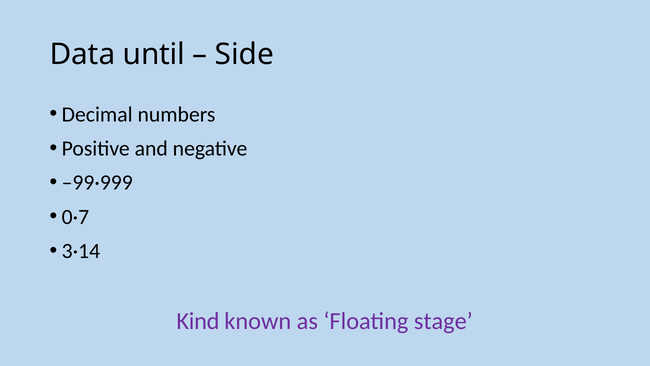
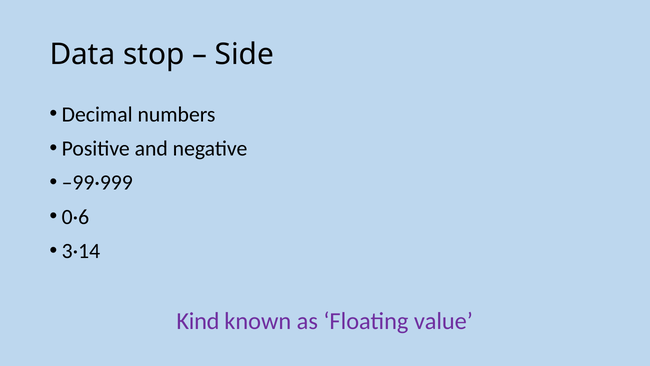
until: until -> stop
0·7: 0·7 -> 0·6
stage: stage -> value
